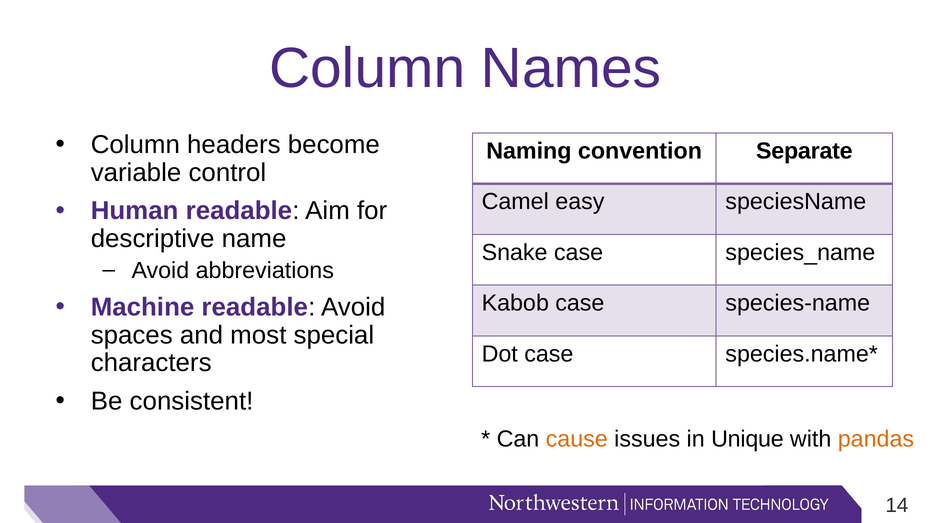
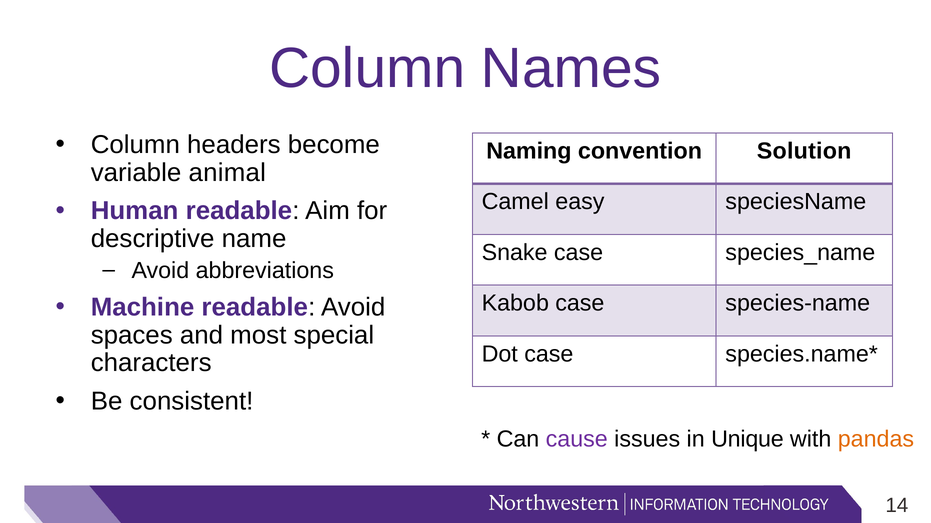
Separate: Separate -> Solution
control: control -> animal
cause colour: orange -> purple
